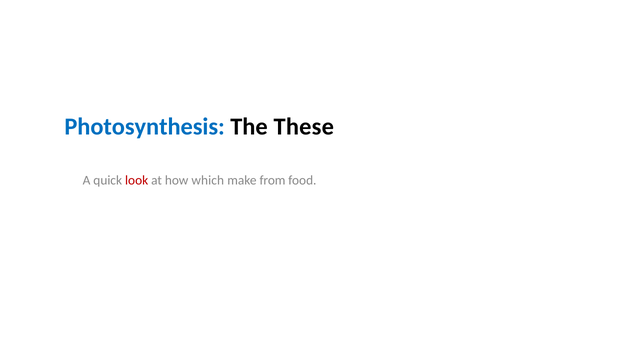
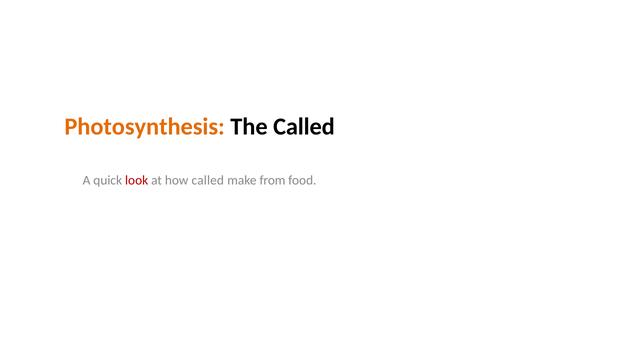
Photosynthesis colour: blue -> orange
The These: These -> Called
how which: which -> called
